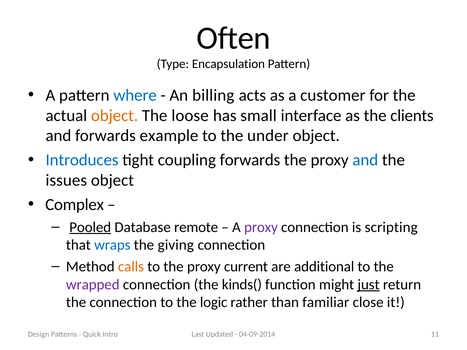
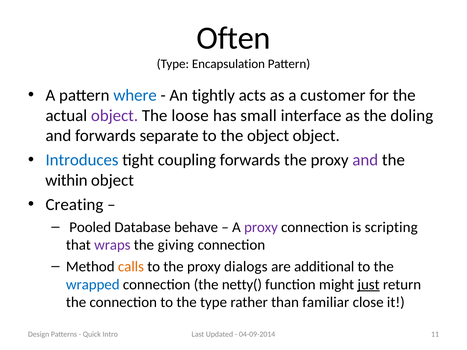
billing: billing -> tightly
object at (115, 116) colour: orange -> purple
clients: clients -> doling
example: example -> separate
the under: under -> object
and at (365, 160) colour: blue -> purple
issues: issues -> within
Complex: Complex -> Creating
Pooled underline: present -> none
remote: remote -> behave
wraps colour: blue -> purple
current: current -> dialogs
wrapped colour: purple -> blue
kinds(: kinds( -> netty(
the logic: logic -> type
